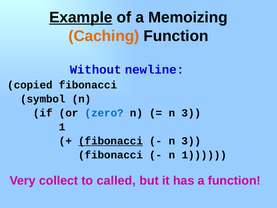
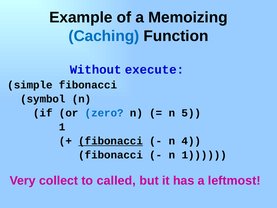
Example underline: present -> none
Caching colour: orange -> blue
newline: newline -> execute
copied: copied -> simple
3 at (191, 113): 3 -> 5
3 at (191, 141): 3 -> 4
a function: function -> leftmost
